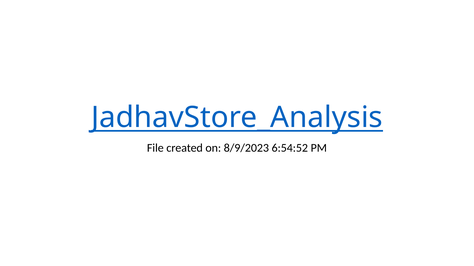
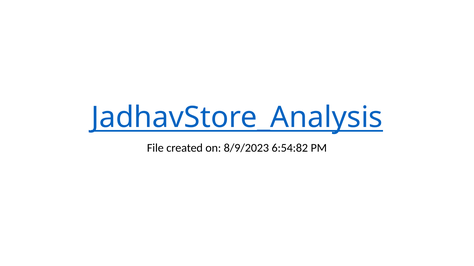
6:54:52: 6:54:52 -> 6:54:82
